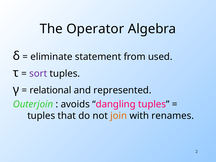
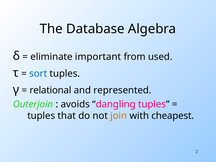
Operator: Operator -> Database
statement: statement -> important
sort colour: purple -> blue
renames: renames -> cheapest
